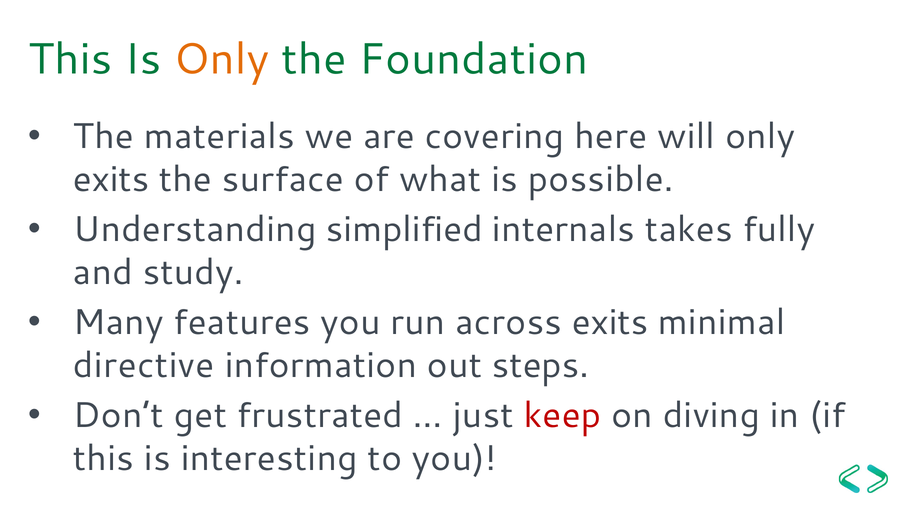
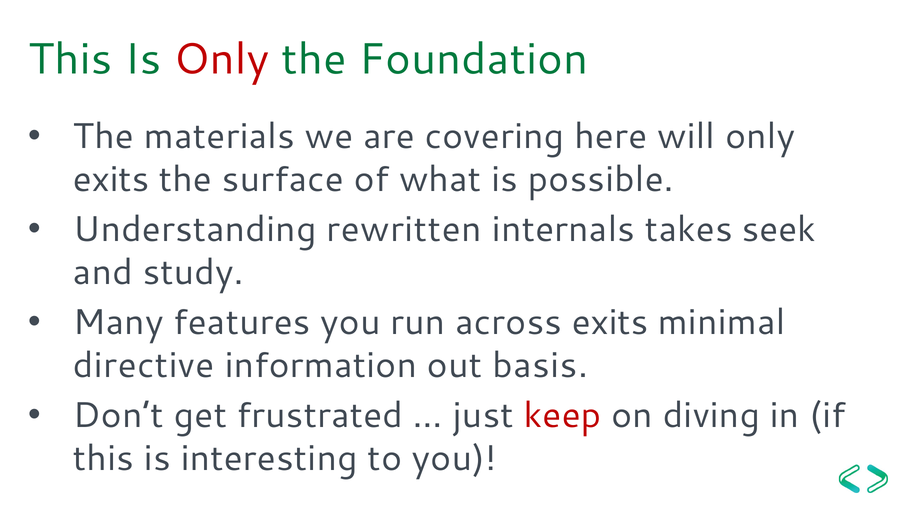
Only at (221, 59) colour: orange -> red
simplified: simplified -> rewritten
fully: fully -> seek
steps: steps -> basis
